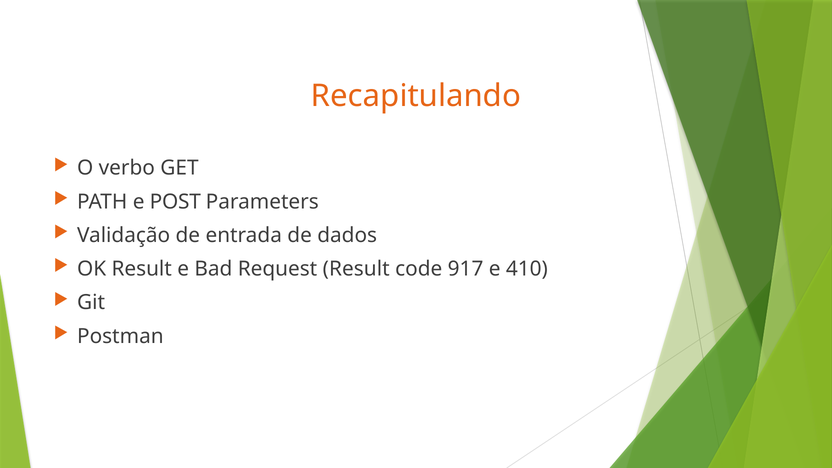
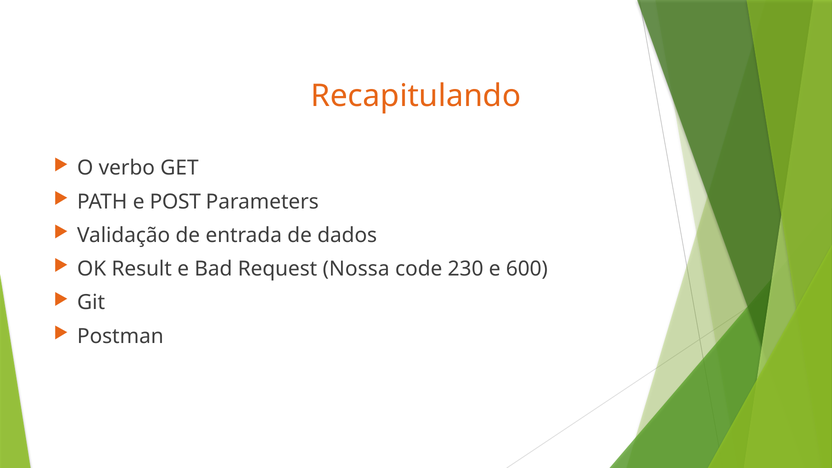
Request Result: Result -> Nossa
917: 917 -> 230
410: 410 -> 600
